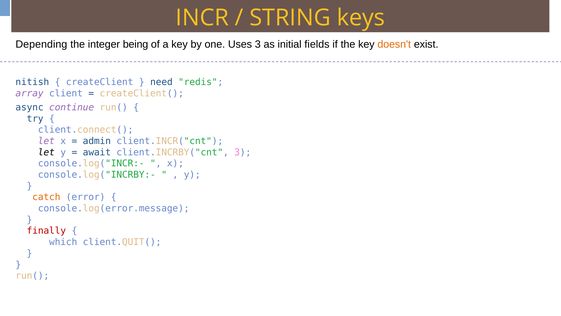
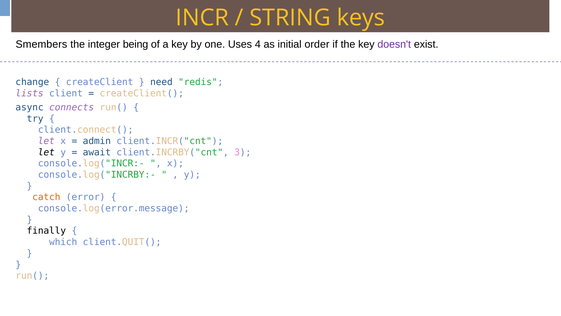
Depending: Depending -> Smembers
Uses 3: 3 -> 4
fields: fields -> order
doesn't colour: orange -> purple
nitish: nitish -> change
array: array -> lists
continue: continue -> connects
finally colour: red -> black
